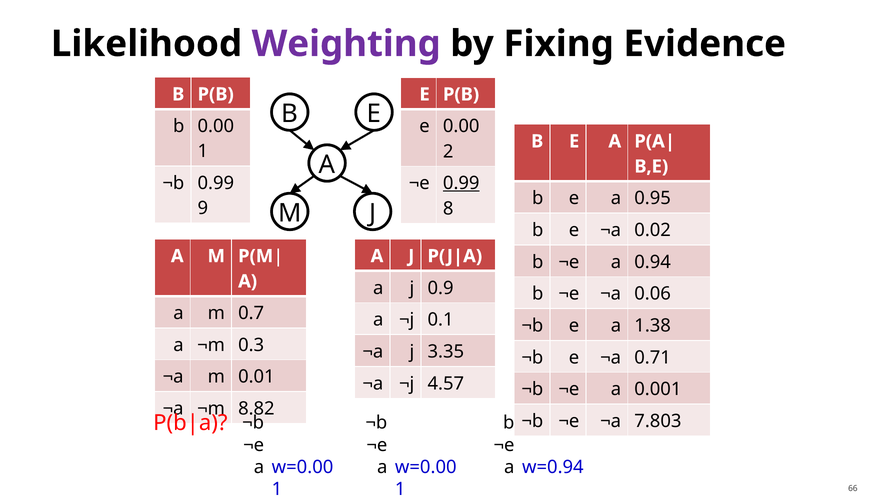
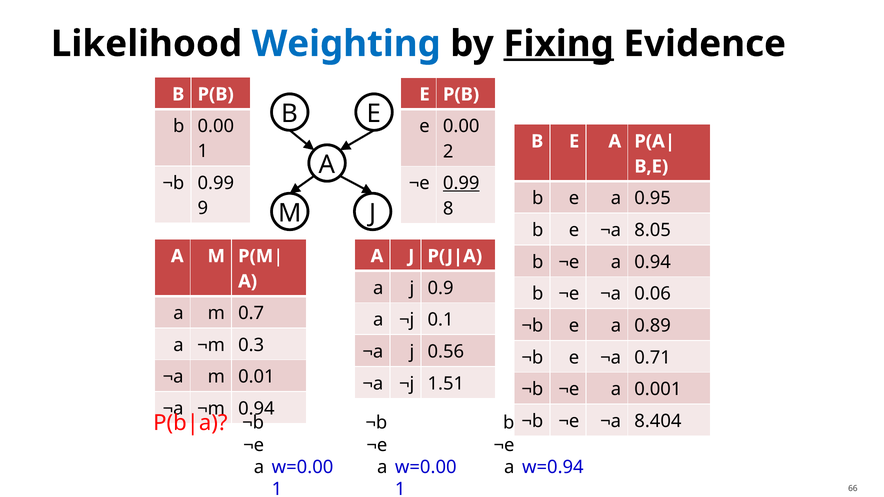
Weighting colour: purple -> blue
Fixing underline: none -> present
0.02: 0.02 -> 8.05
1.38: 1.38 -> 0.89
3.35: 3.35 -> 0.56
4.57: 4.57 -> 1.51
¬m 8.82: 8.82 -> 0.94
7.803: 7.803 -> 8.404
